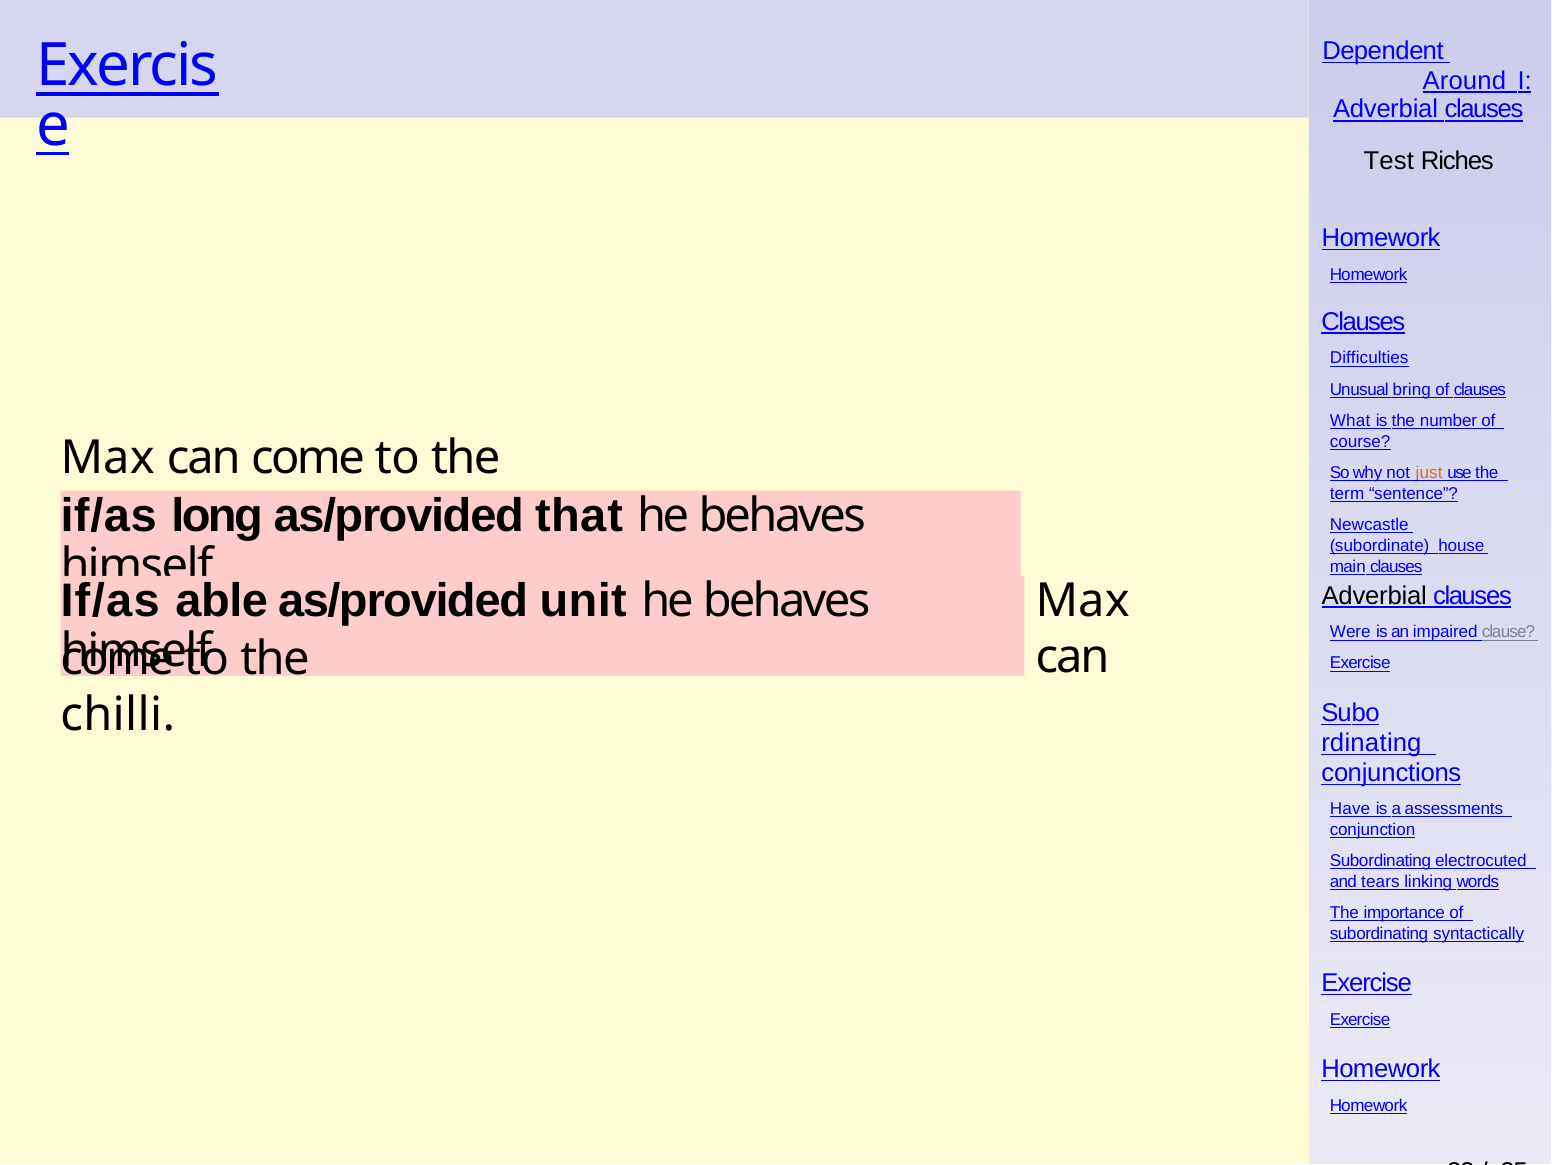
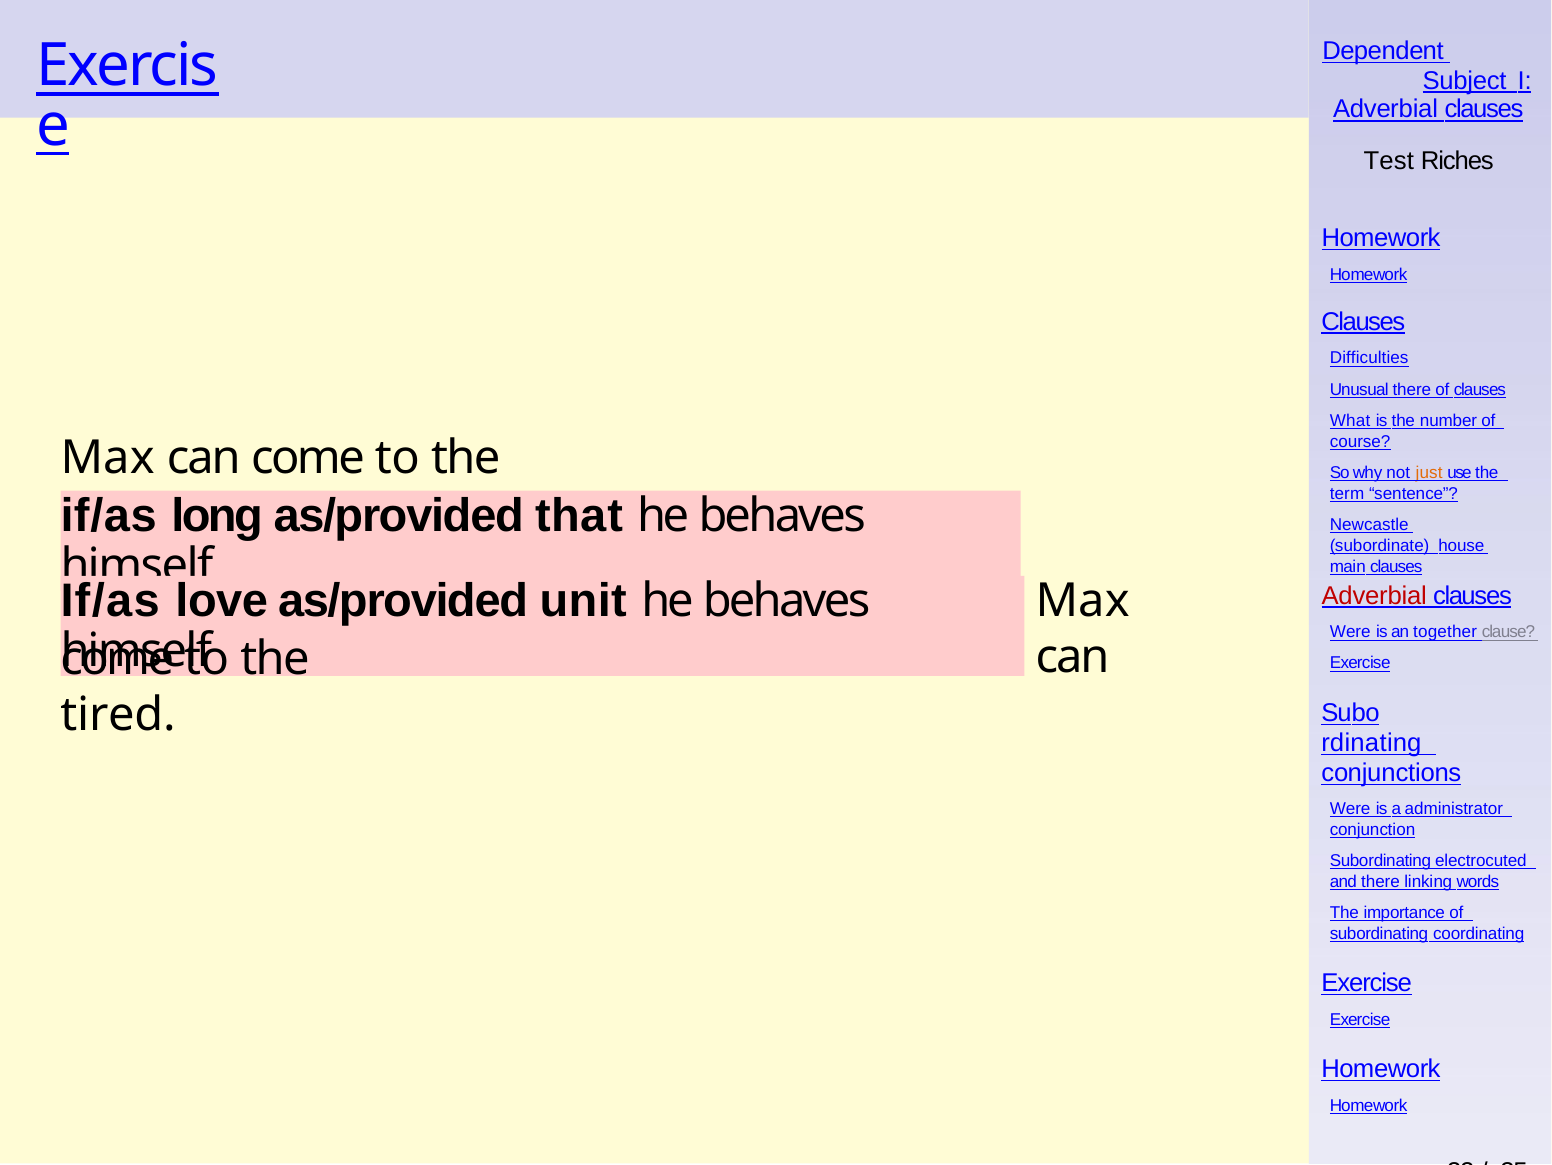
Around: Around -> Subject
Unusual bring: bring -> there
able: able -> love
Adverbial at (1374, 596) colour: black -> red
impaired: impaired -> together
chilli: chilli -> tired
Have at (1350, 808): Have -> Were
assessments: assessments -> administrator
and tears: tears -> there
syntactically: syntactically -> coordinating
